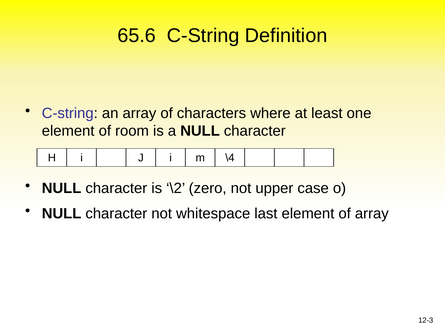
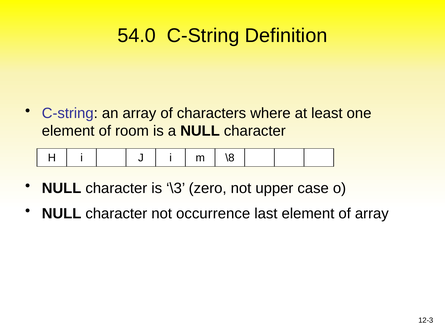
65.6: 65.6 -> 54.0
\4: \4 -> \8
\2: \2 -> \3
whitespace: whitespace -> occurrence
